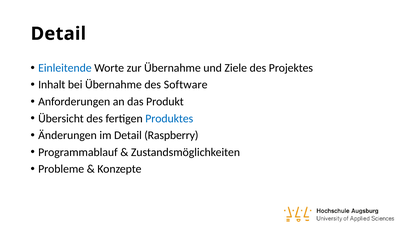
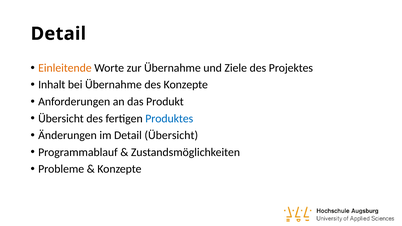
Einleitende colour: blue -> orange
des Software: Software -> Konzepte
Detail Raspberry: Raspberry -> Übersicht
